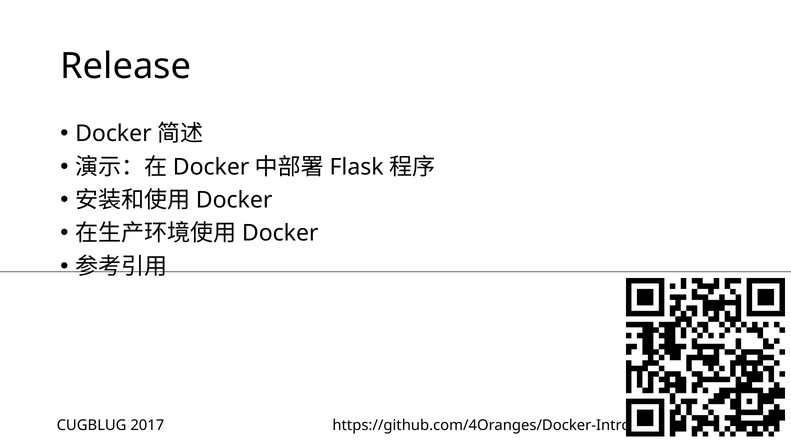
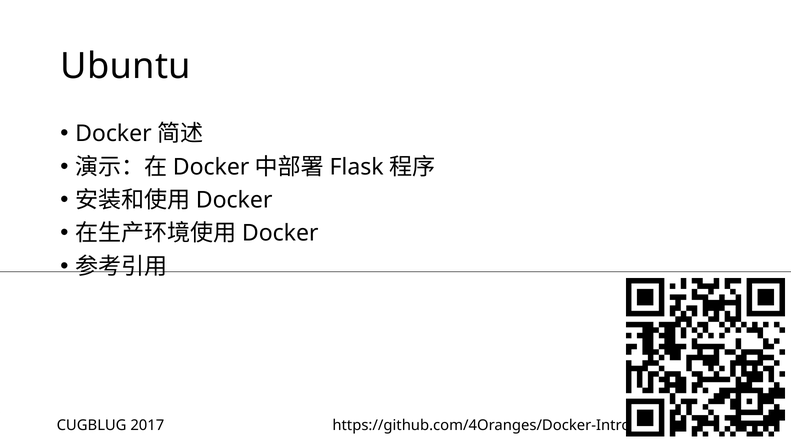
Release: Release -> Ubuntu
